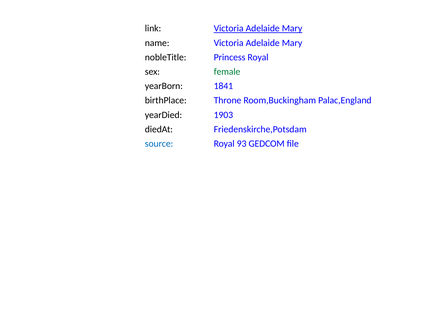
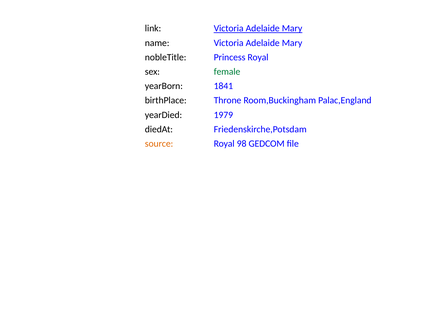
1903: 1903 -> 1979
source colour: blue -> orange
93: 93 -> 98
